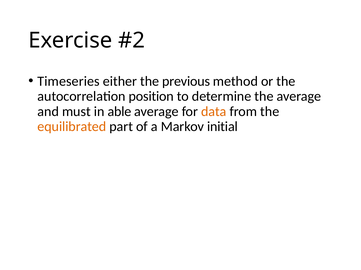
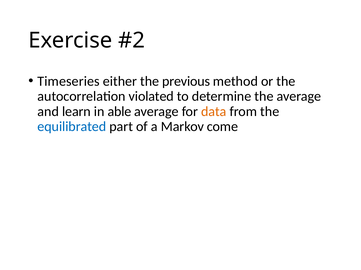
position: position -> violated
must: must -> learn
equilibrated colour: orange -> blue
initial: initial -> come
